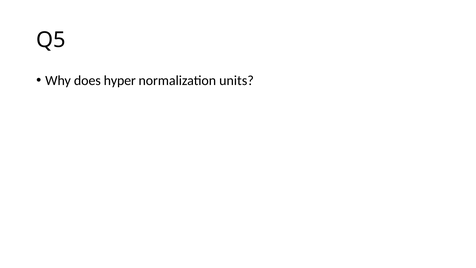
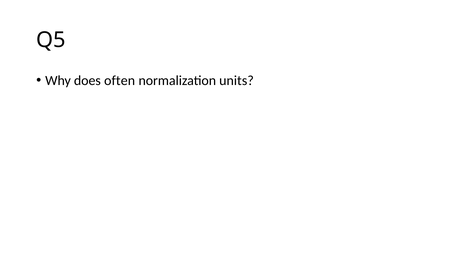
hyper: hyper -> often
